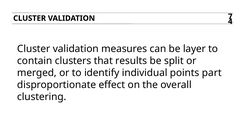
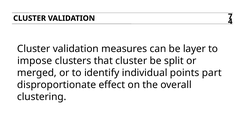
contain: contain -> impose
that results: results -> cluster
